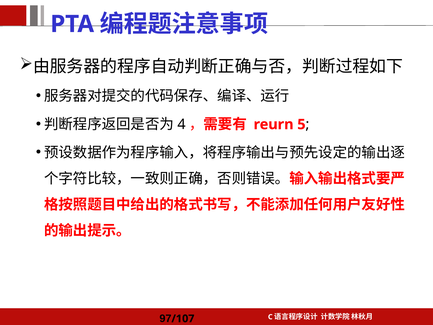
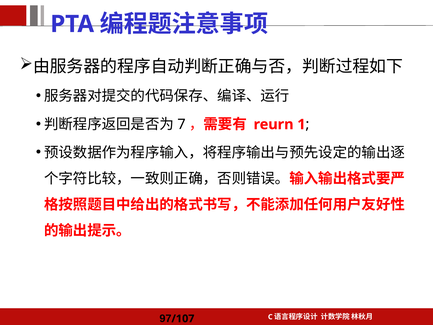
4: 4 -> 7
5: 5 -> 1
